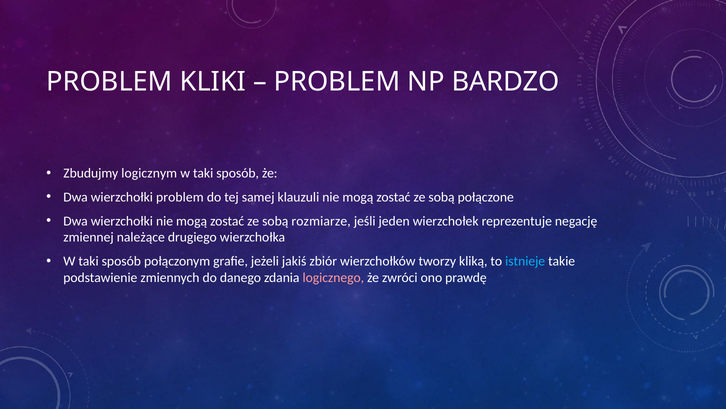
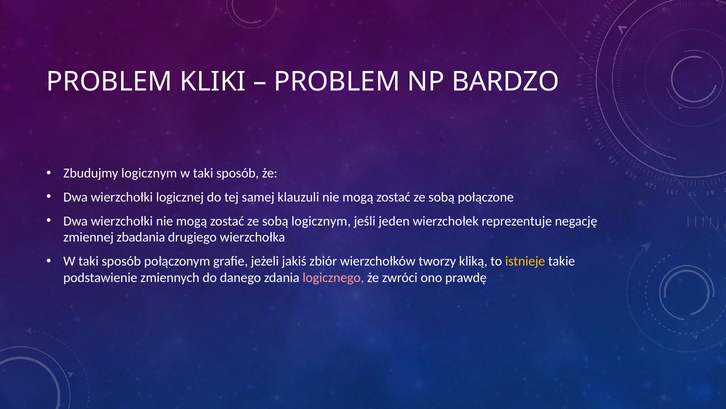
wierzchołki problem: problem -> logicznej
sobą rozmiarze: rozmiarze -> logicznym
należące: należące -> zbadania
istnieje colour: light blue -> yellow
